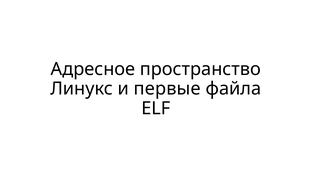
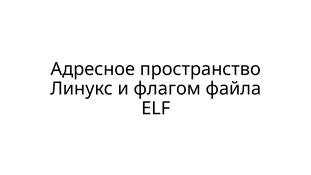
первые: первые -> флагом
